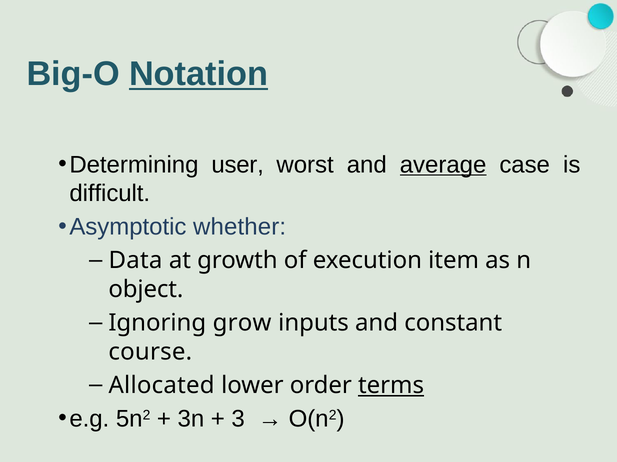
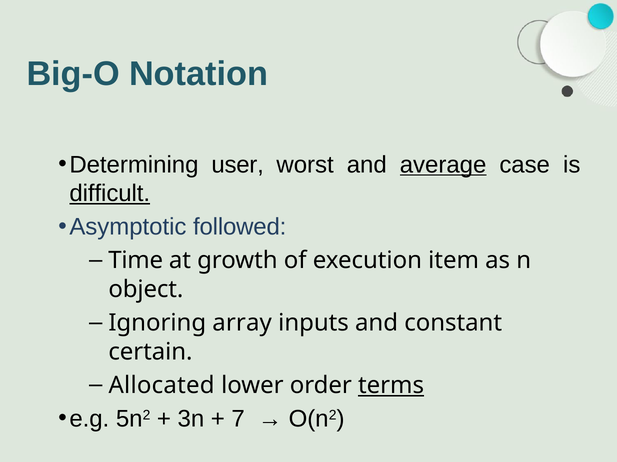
Notation underline: present -> none
difficult underline: none -> present
whether: whether -> followed
Data: Data -> Time
grow: grow -> array
course: course -> certain
3: 3 -> 7
